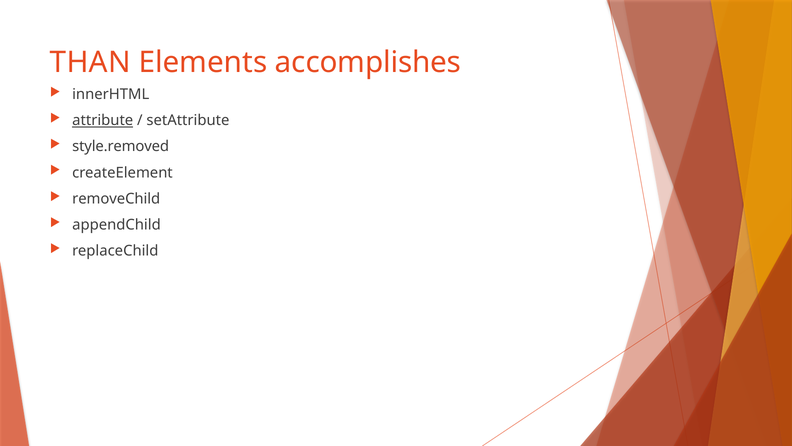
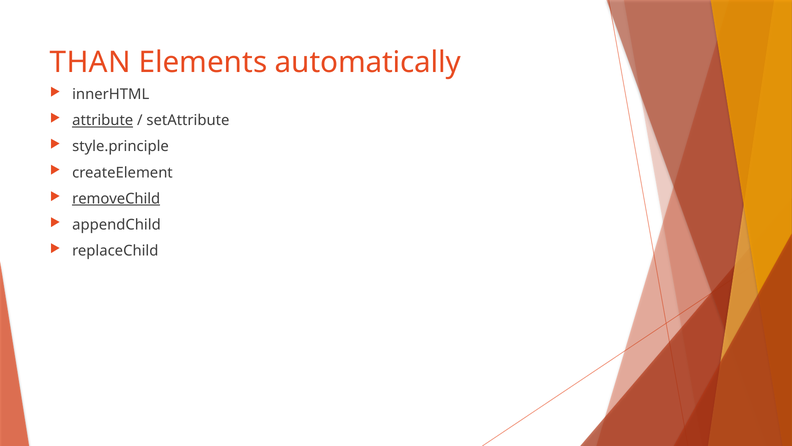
accomplishes: accomplishes -> automatically
style.removed: style.removed -> style.principle
removeChild underline: none -> present
